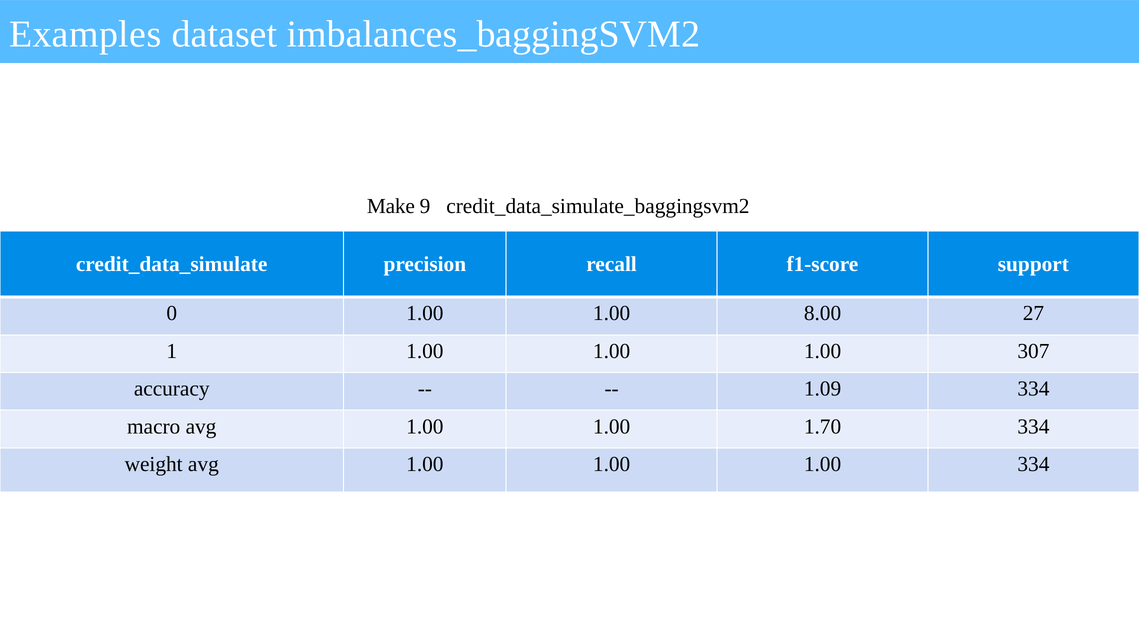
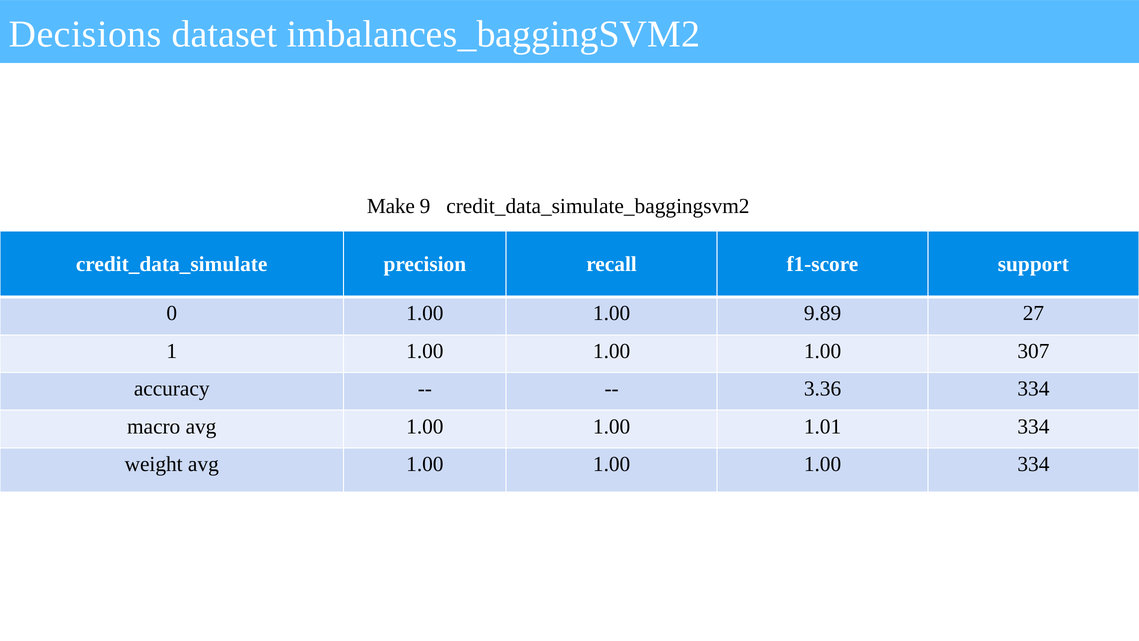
Examples: Examples -> Decisions
8.00: 8.00 -> 9.89
1.09: 1.09 -> 3.36
1.70: 1.70 -> 1.01
